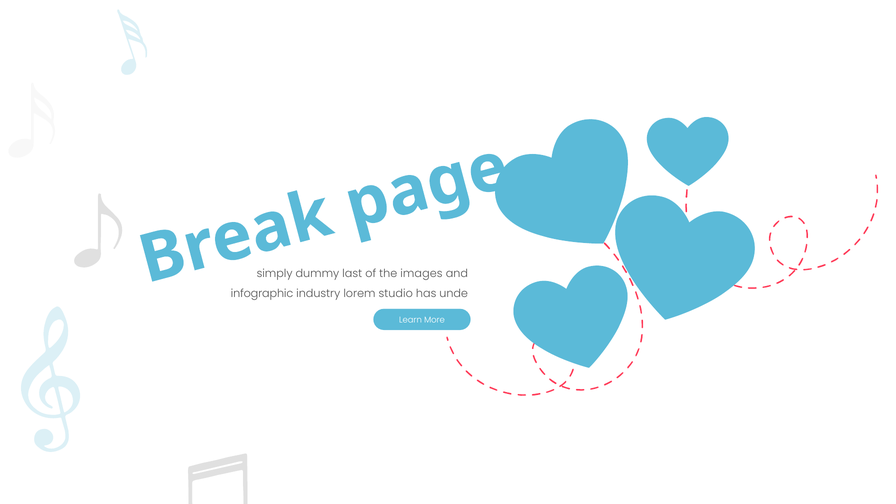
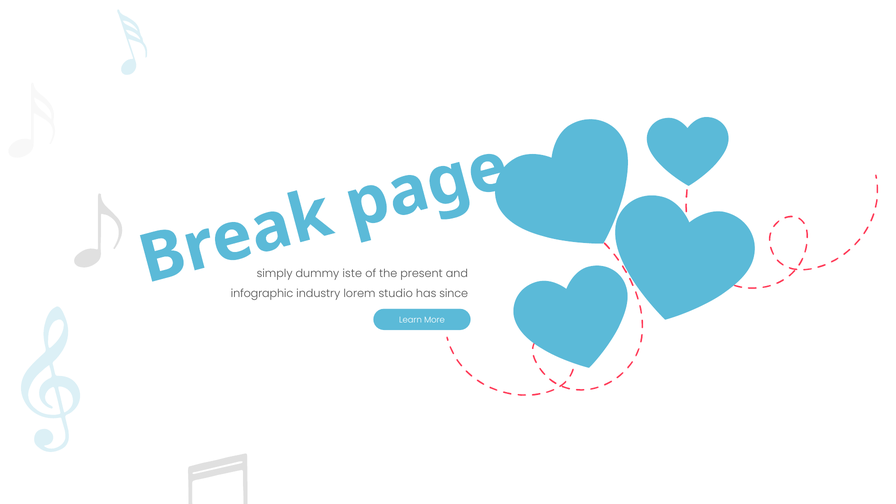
last: last -> iste
images: images -> present
unde: unde -> since
